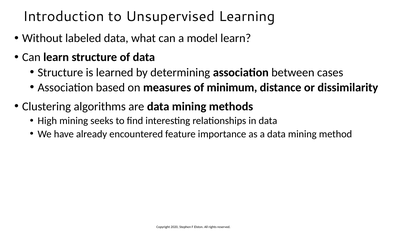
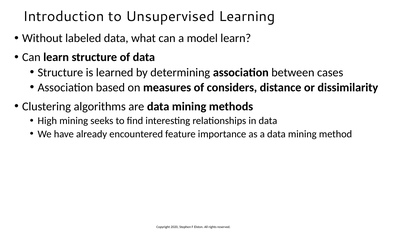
minimum: minimum -> considers
